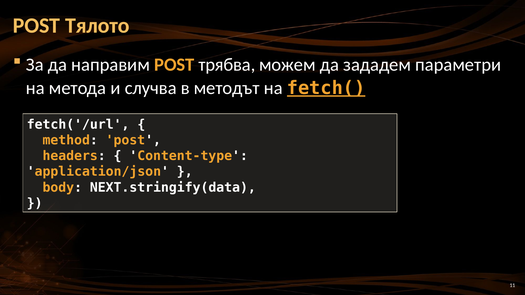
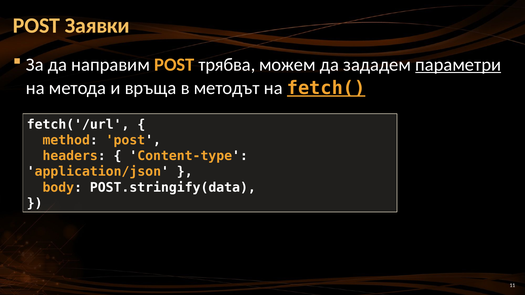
Тялото: Тялото -> Заявки
параметри underline: none -> present
случва: случва -> връща
NEXT.stringify(data: NEXT.stringify(data -> POST.stringify(data
